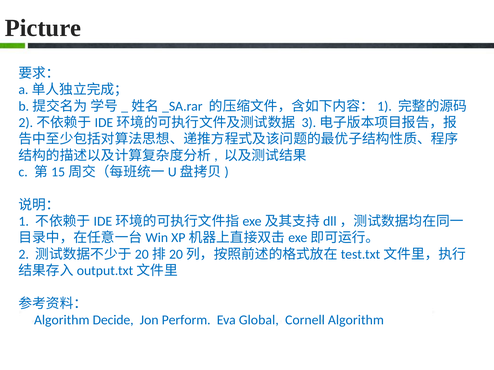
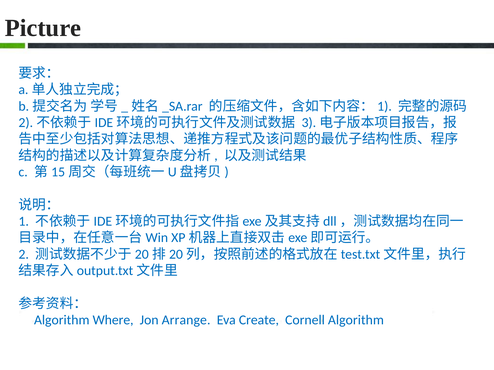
Decide: Decide -> Where
Perform: Perform -> Arrange
Global: Global -> Create
